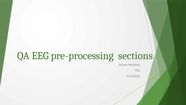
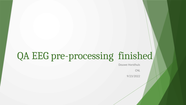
sections: sections -> finished
